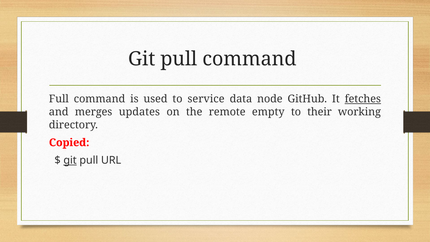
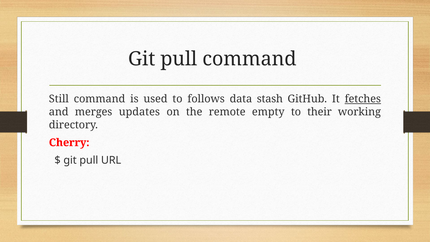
Full: Full -> Still
service: service -> follows
node: node -> stash
Copied: Copied -> Cherry
git at (70, 160) underline: present -> none
